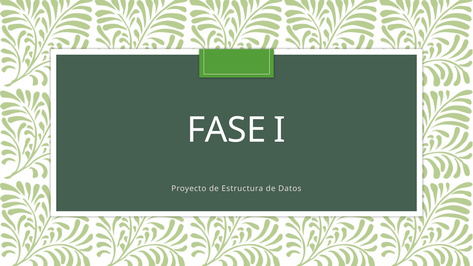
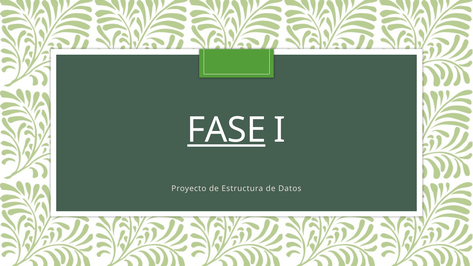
FASE underline: none -> present
